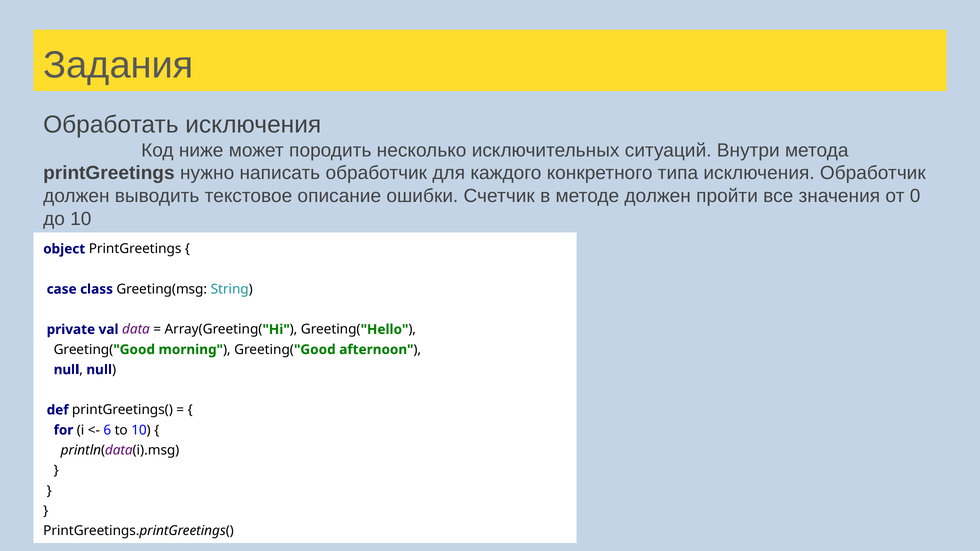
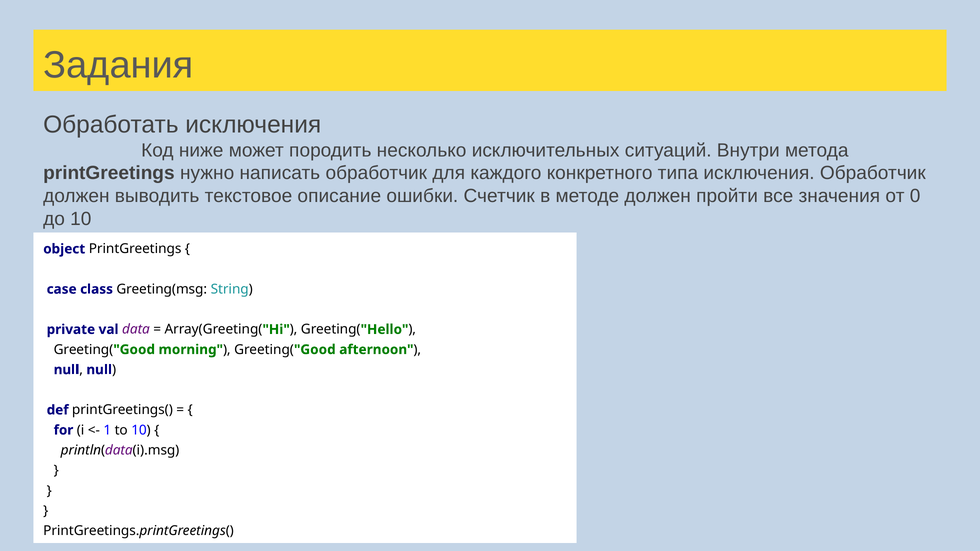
6: 6 -> 1
